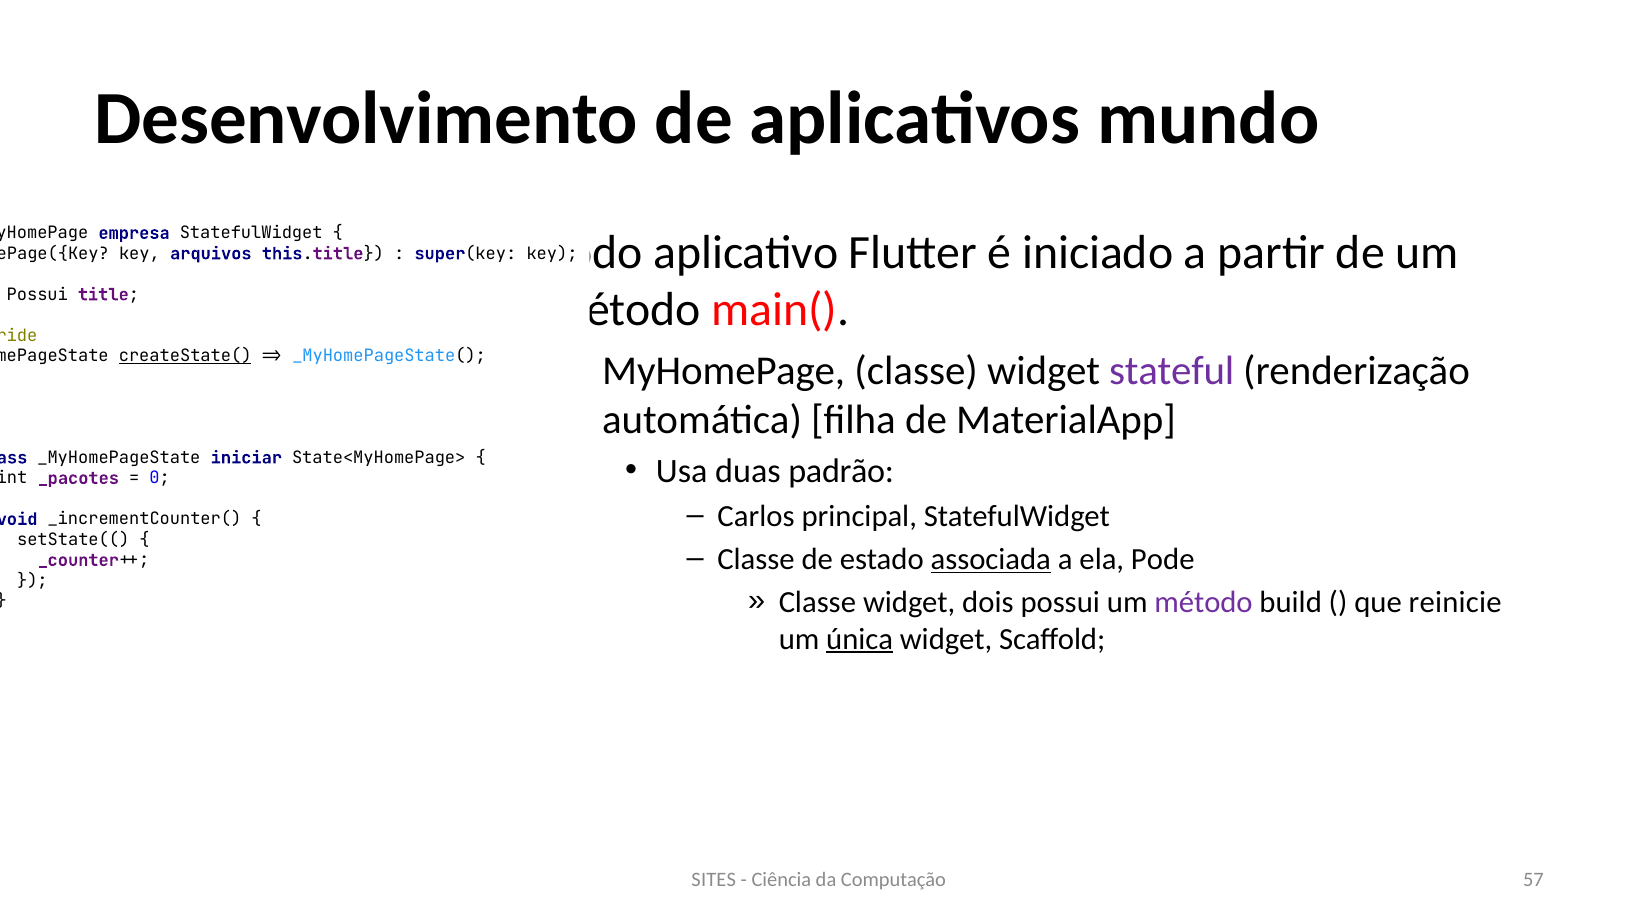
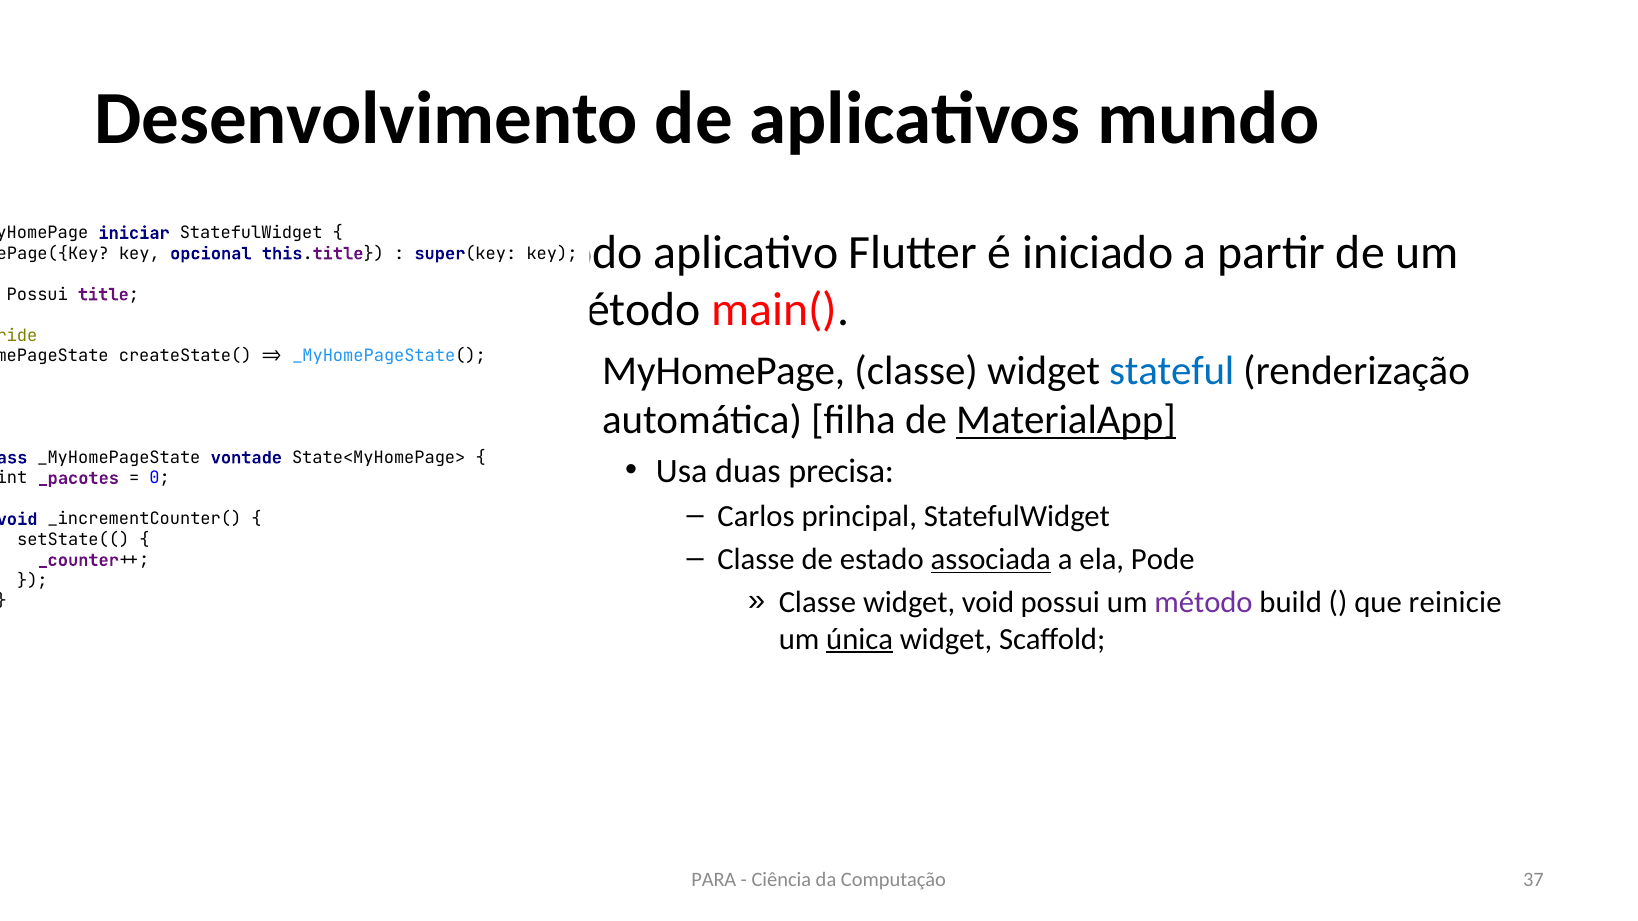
empresa: empresa -> iniciar
arquivos: arquivos -> opcional
createState( underline: present -> none
stateful colour: purple -> blue
MaterialApp underline: none -> present
iniciar: iniciar -> vontade
padrão: padrão -> precisa
widget dois: dois -> void
SITES: SITES -> PARA
57: 57 -> 37
